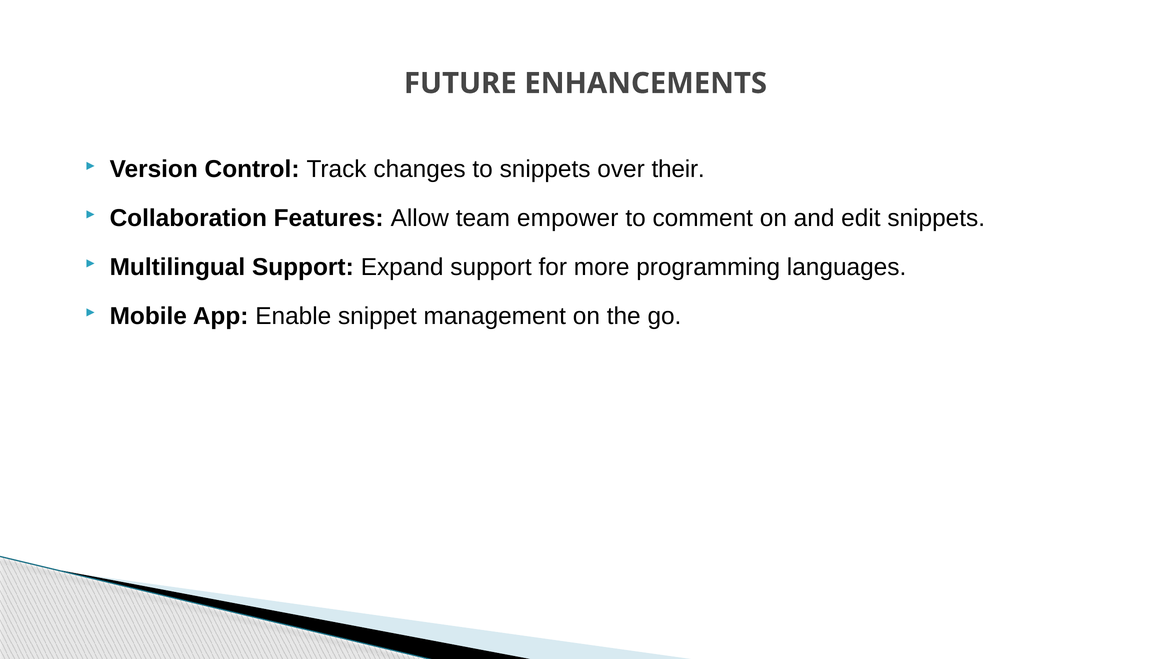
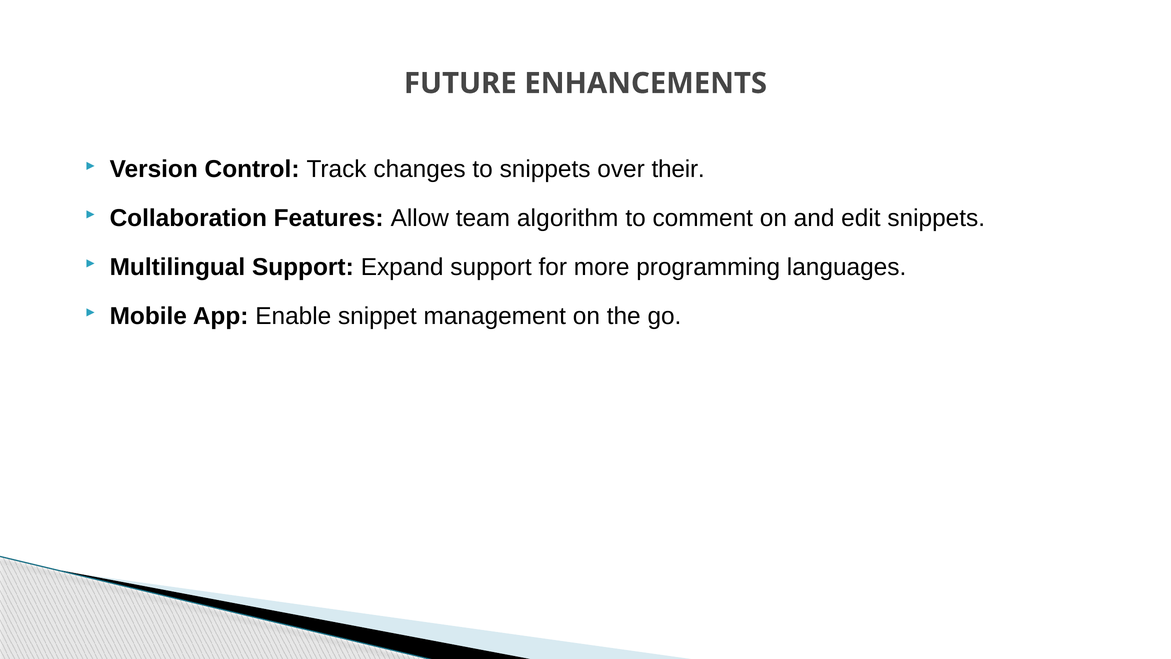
empower: empower -> algorithm
